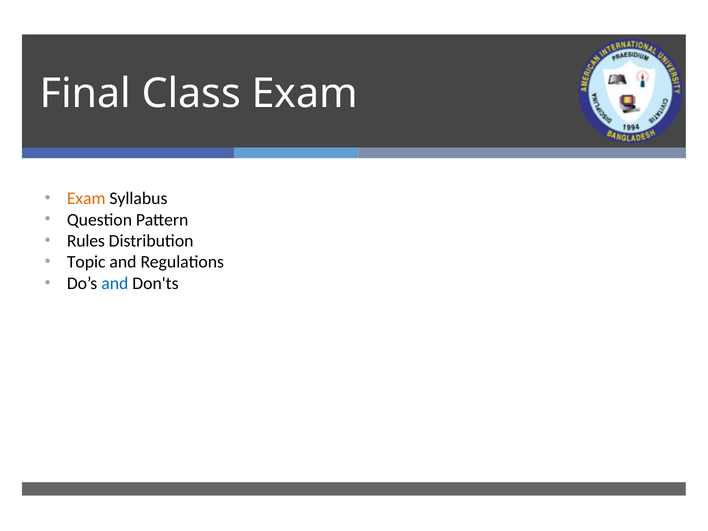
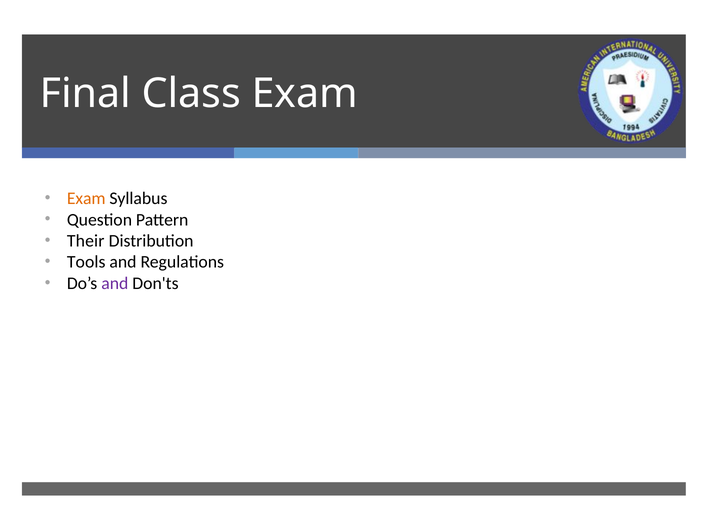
Rules: Rules -> Their
Topic: Topic -> Tools
and at (115, 283) colour: blue -> purple
